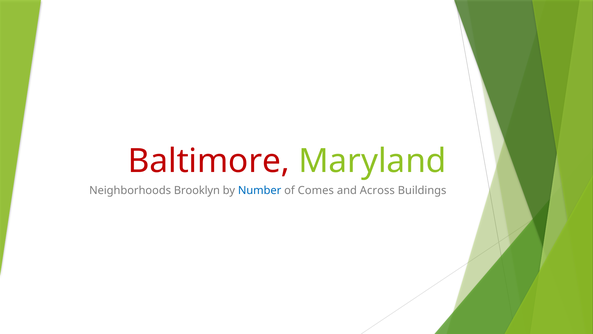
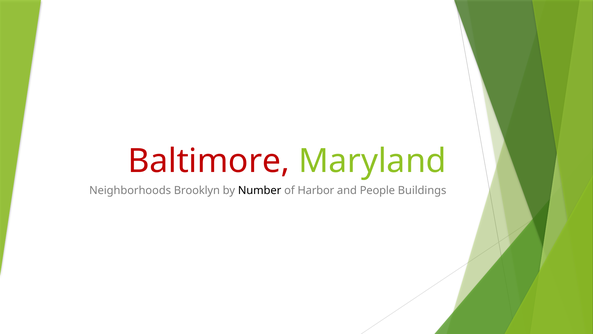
Number colour: blue -> black
Comes: Comes -> Harbor
Across: Across -> People
